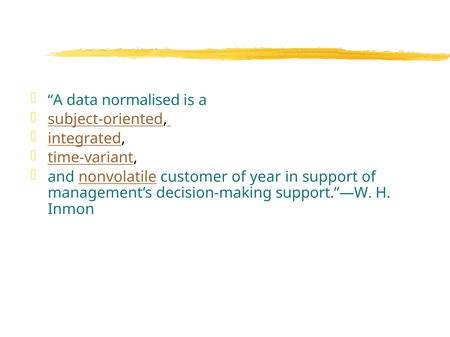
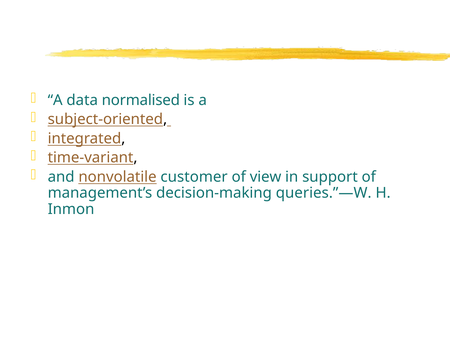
year: year -> view
support.”—W: support.”—W -> queries.”—W
